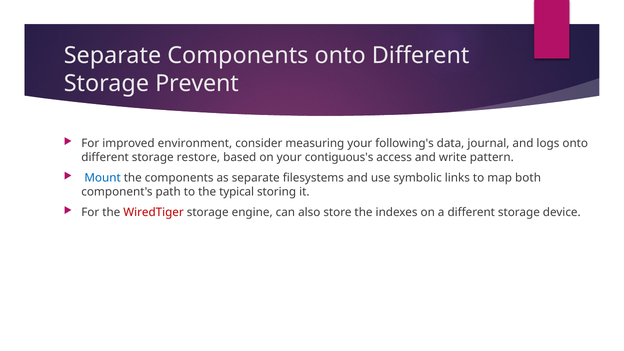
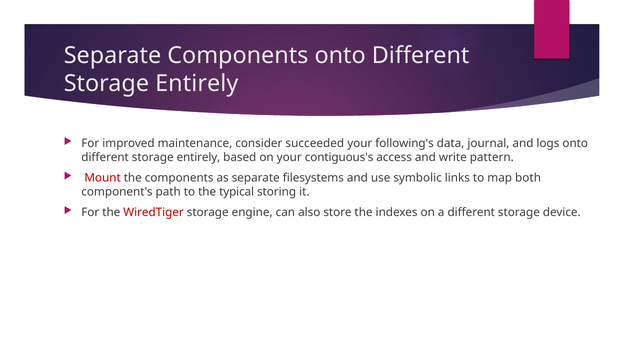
Prevent at (197, 84): Prevent -> Entirely
environment: environment -> maintenance
measuring: measuring -> succeeded
restore at (198, 157): restore -> entirely
Mount colour: blue -> red
